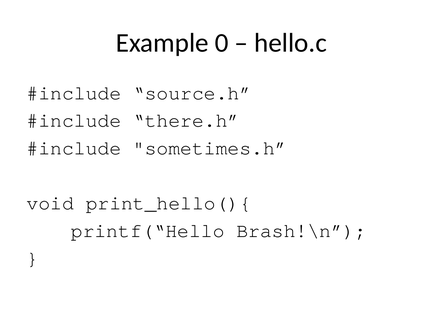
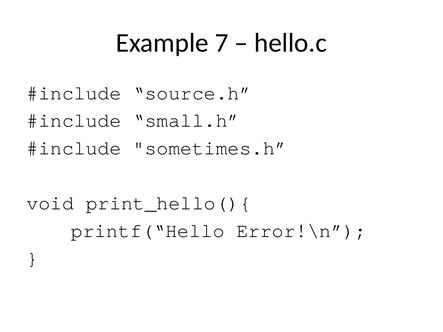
0: 0 -> 7
there.h: there.h -> small.h
Brash!\n: Brash!\n -> Error!\n
